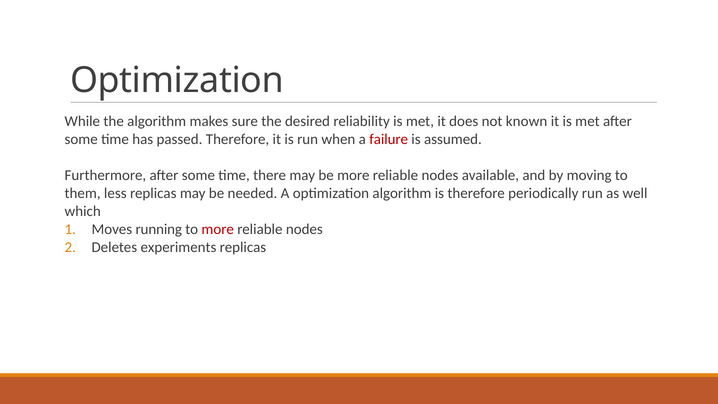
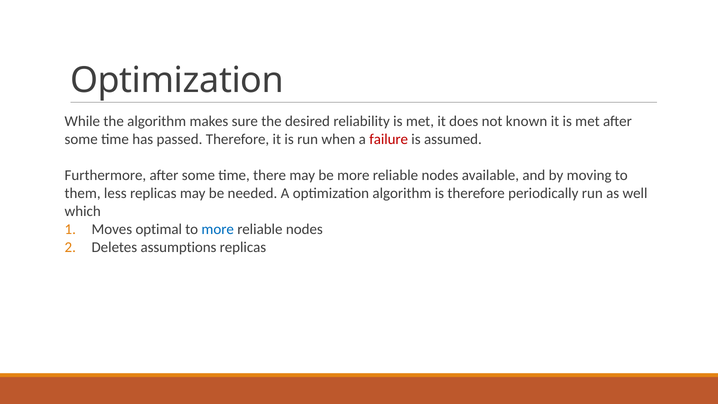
running: running -> optimal
more at (218, 229) colour: red -> blue
experiments: experiments -> assumptions
